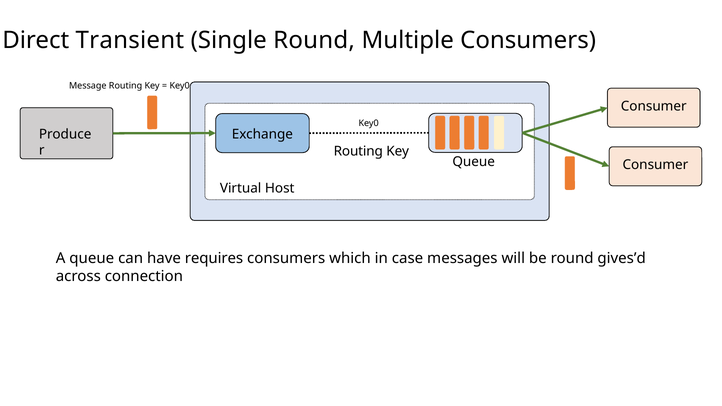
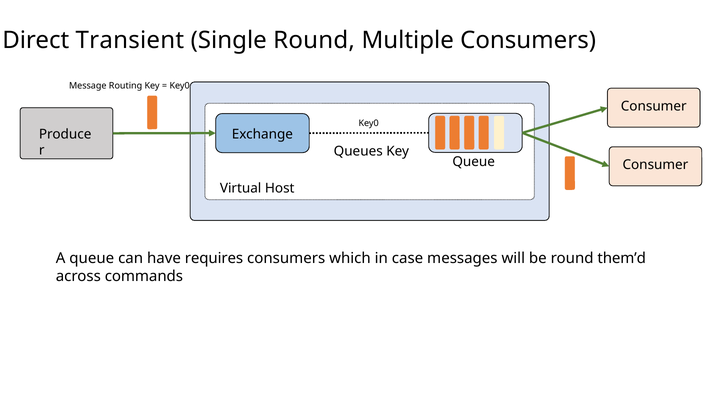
Routing at (358, 151): Routing -> Queues
gives’d: gives’d -> them’d
connection: connection -> commands
